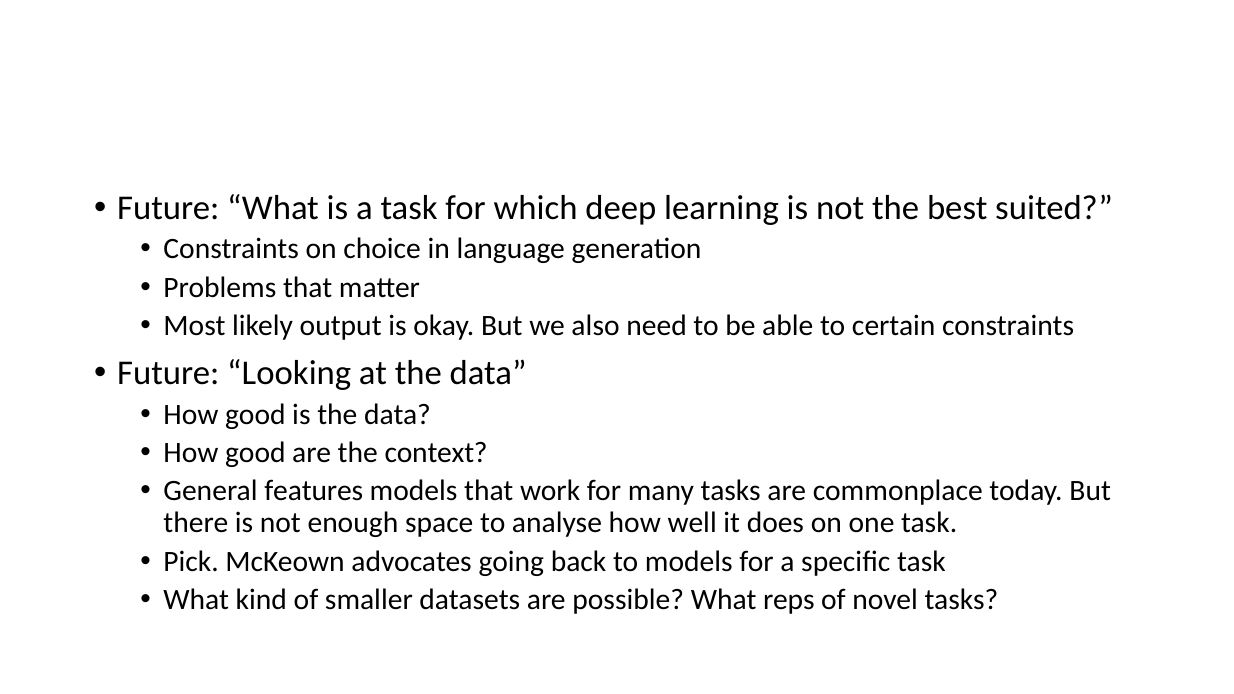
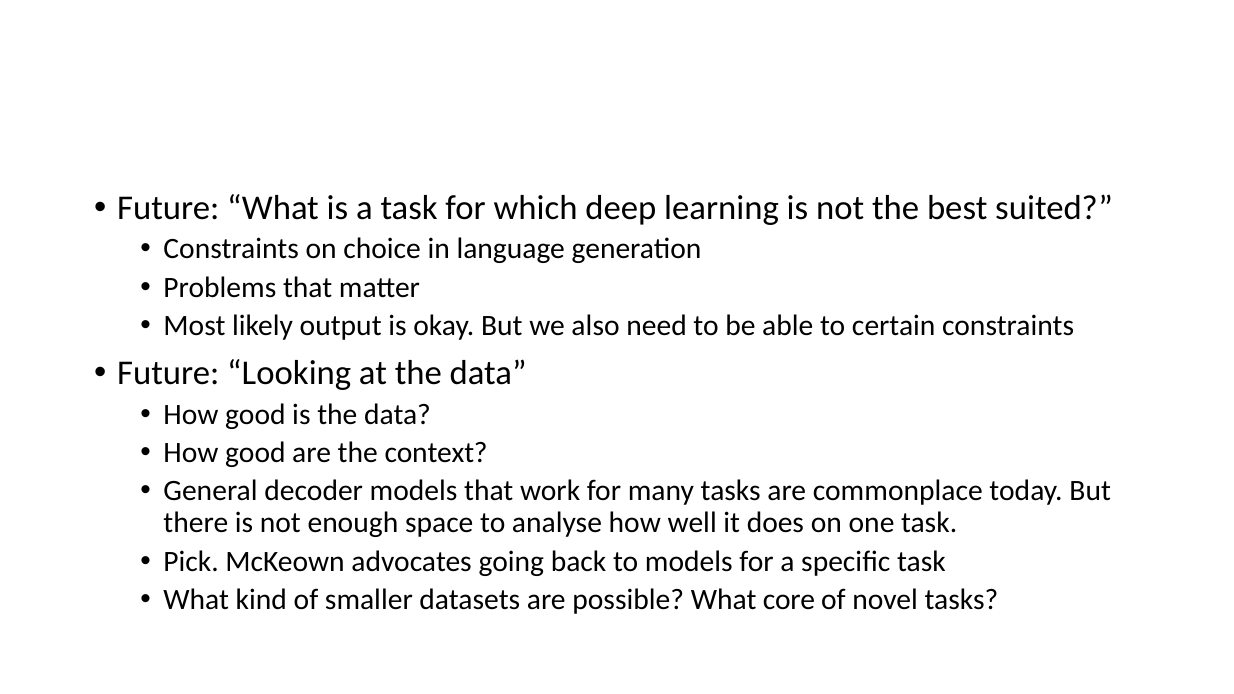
features: features -> decoder
reps: reps -> core
